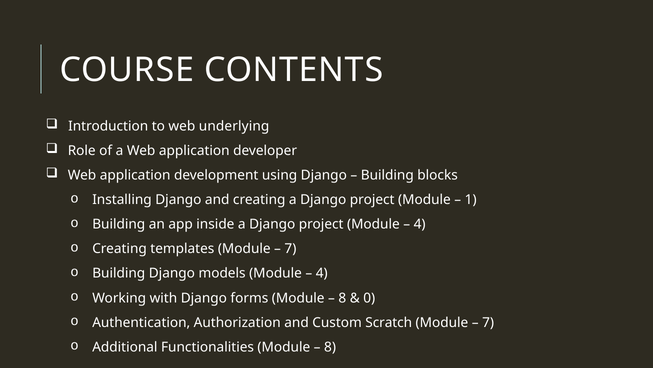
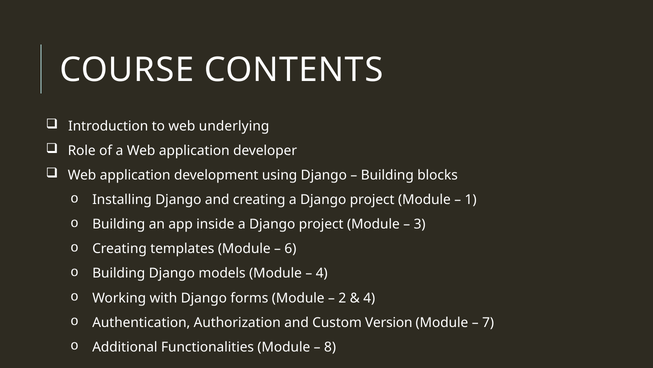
4 at (420, 224): 4 -> 3
7 at (290, 248): 7 -> 6
8 at (342, 297): 8 -> 2
0 at (369, 297): 0 -> 4
Scratch: Scratch -> Version
